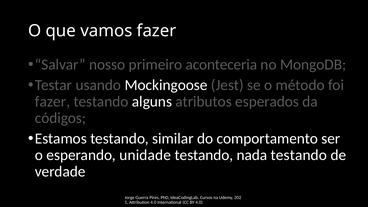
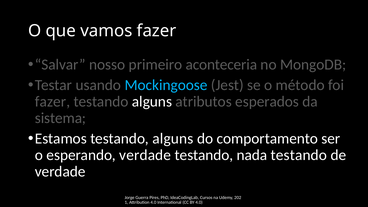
Mockingoose colour: white -> light blue
códigos: códigos -> sistema
Estamos testando similar: similar -> alguns
esperando unidade: unidade -> verdade
